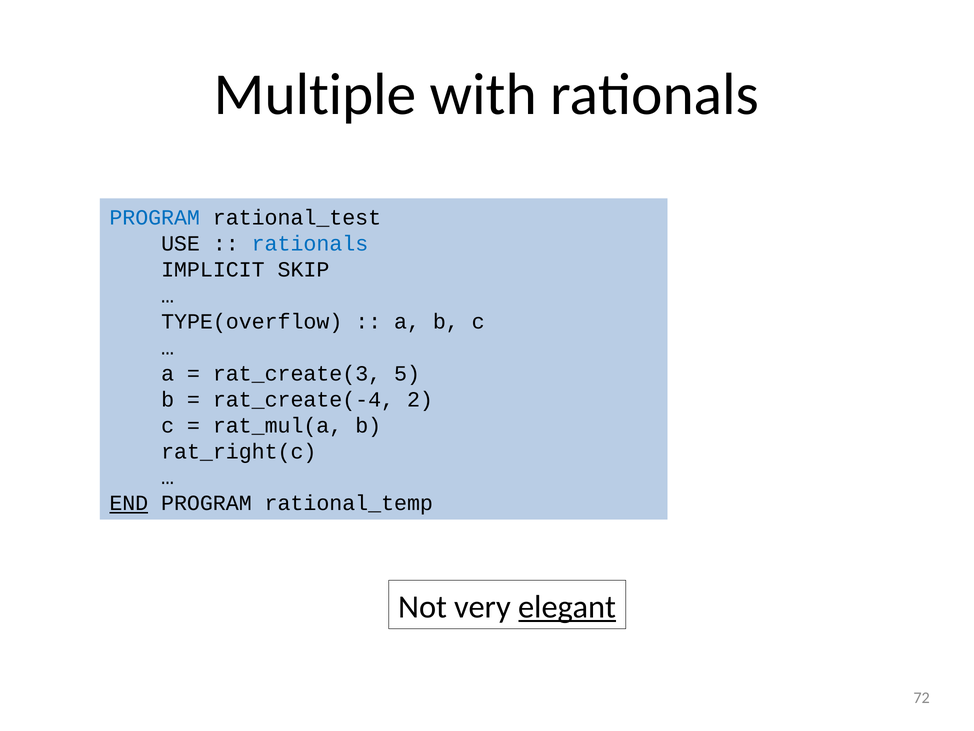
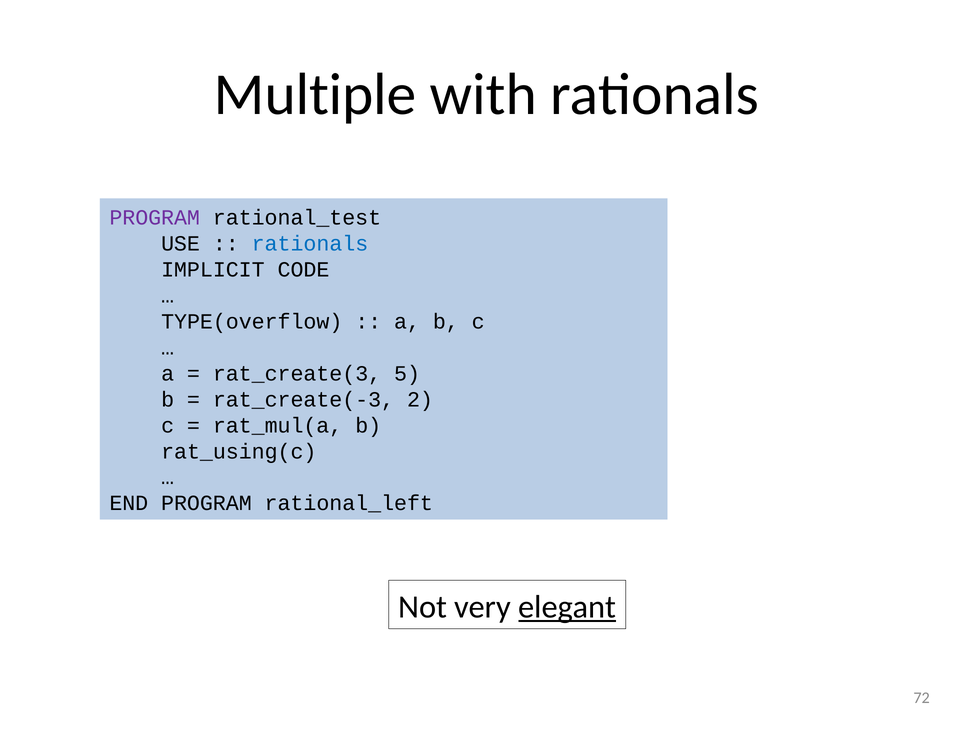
PROGRAM at (155, 217) colour: blue -> purple
SKIP: SKIP -> CODE
rat_create(-4: rat_create(-4 -> rat_create(-3
rat_right(c: rat_right(c -> rat_using(c
END underline: present -> none
rational_temp: rational_temp -> rational_left
